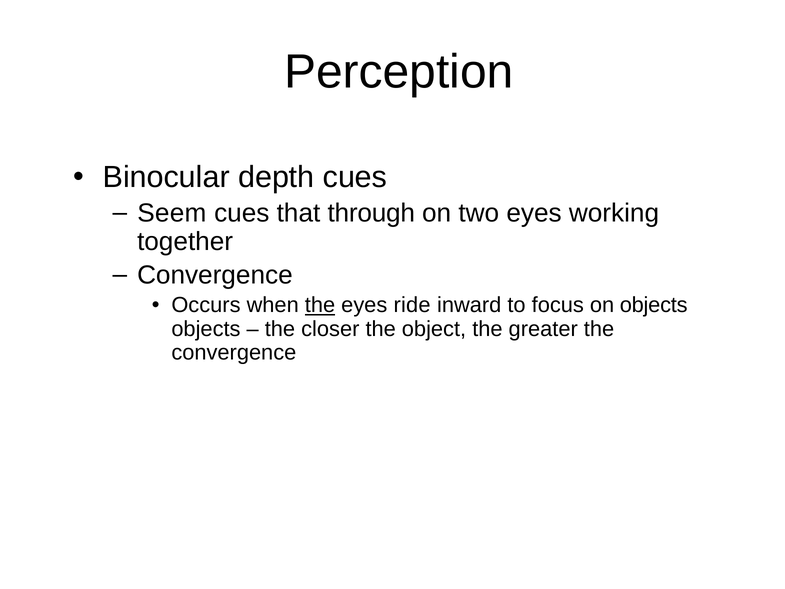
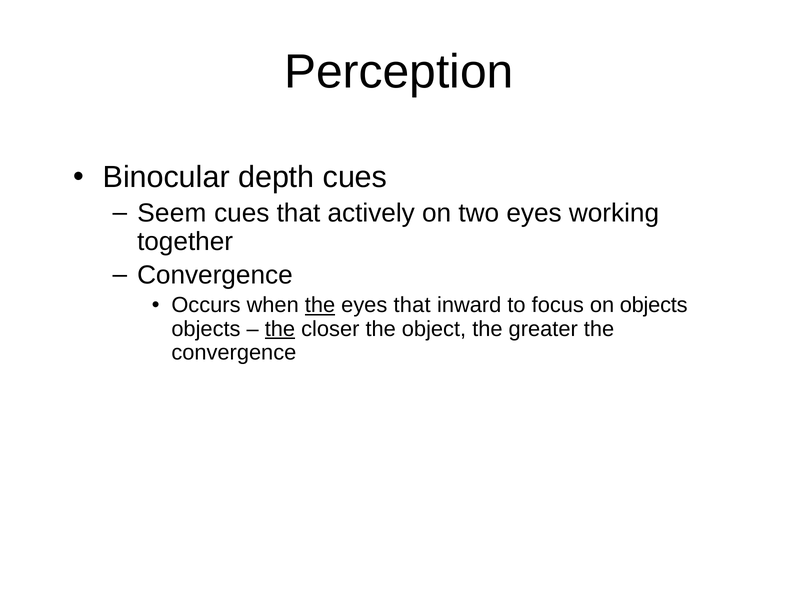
through: through -> actively
eyes ride: ride -> that
the at (280, 329) underline: none -> present
